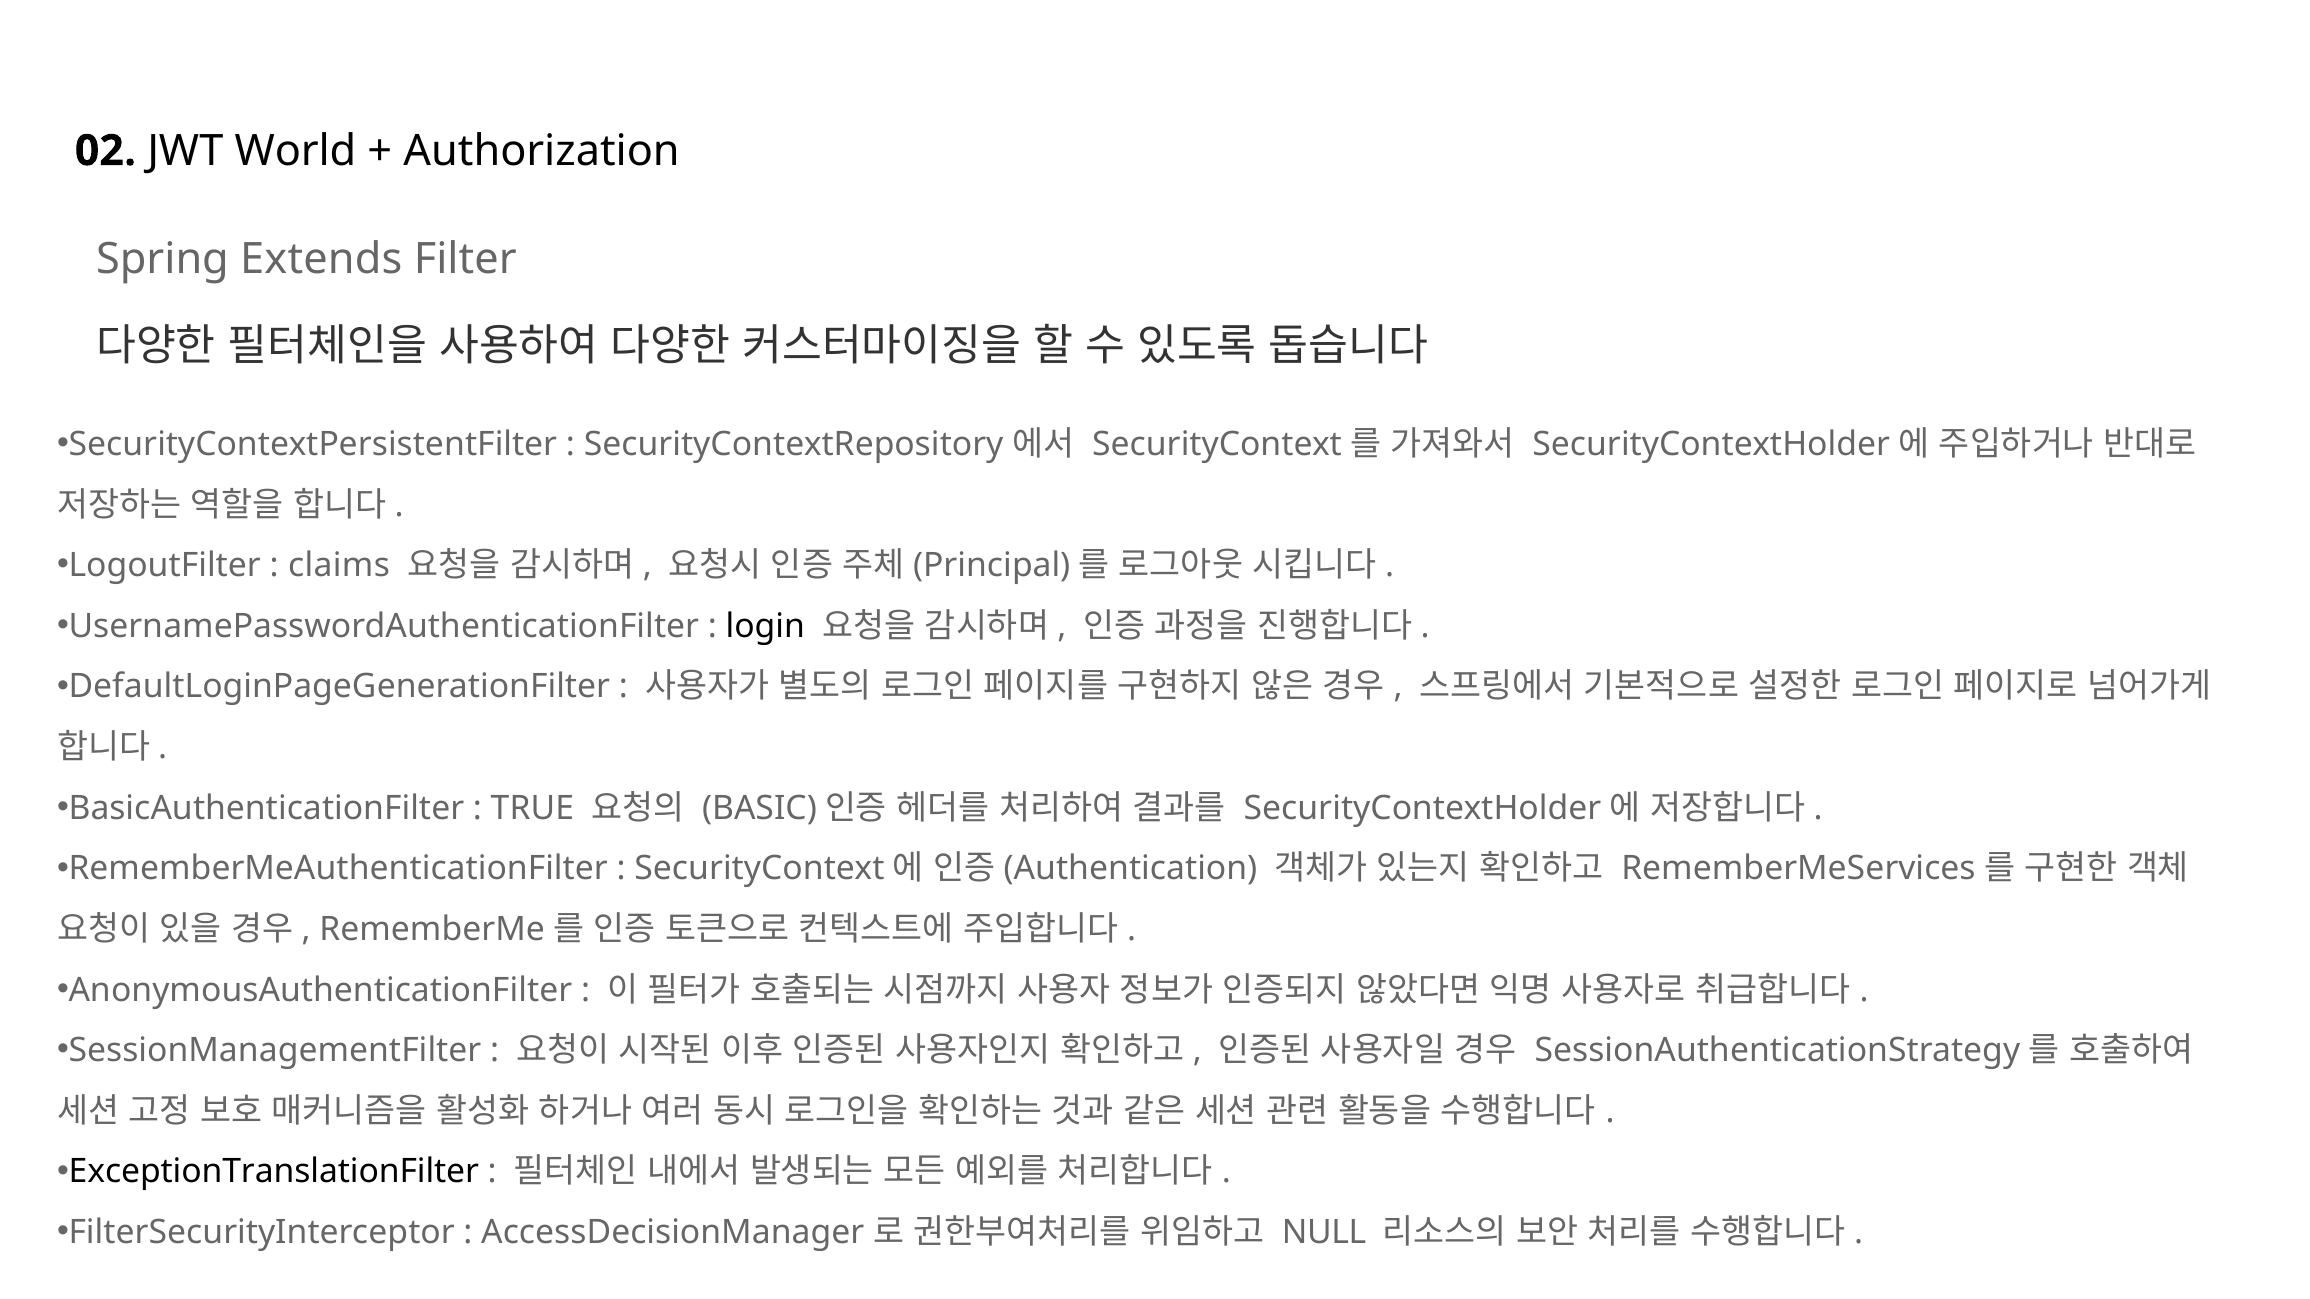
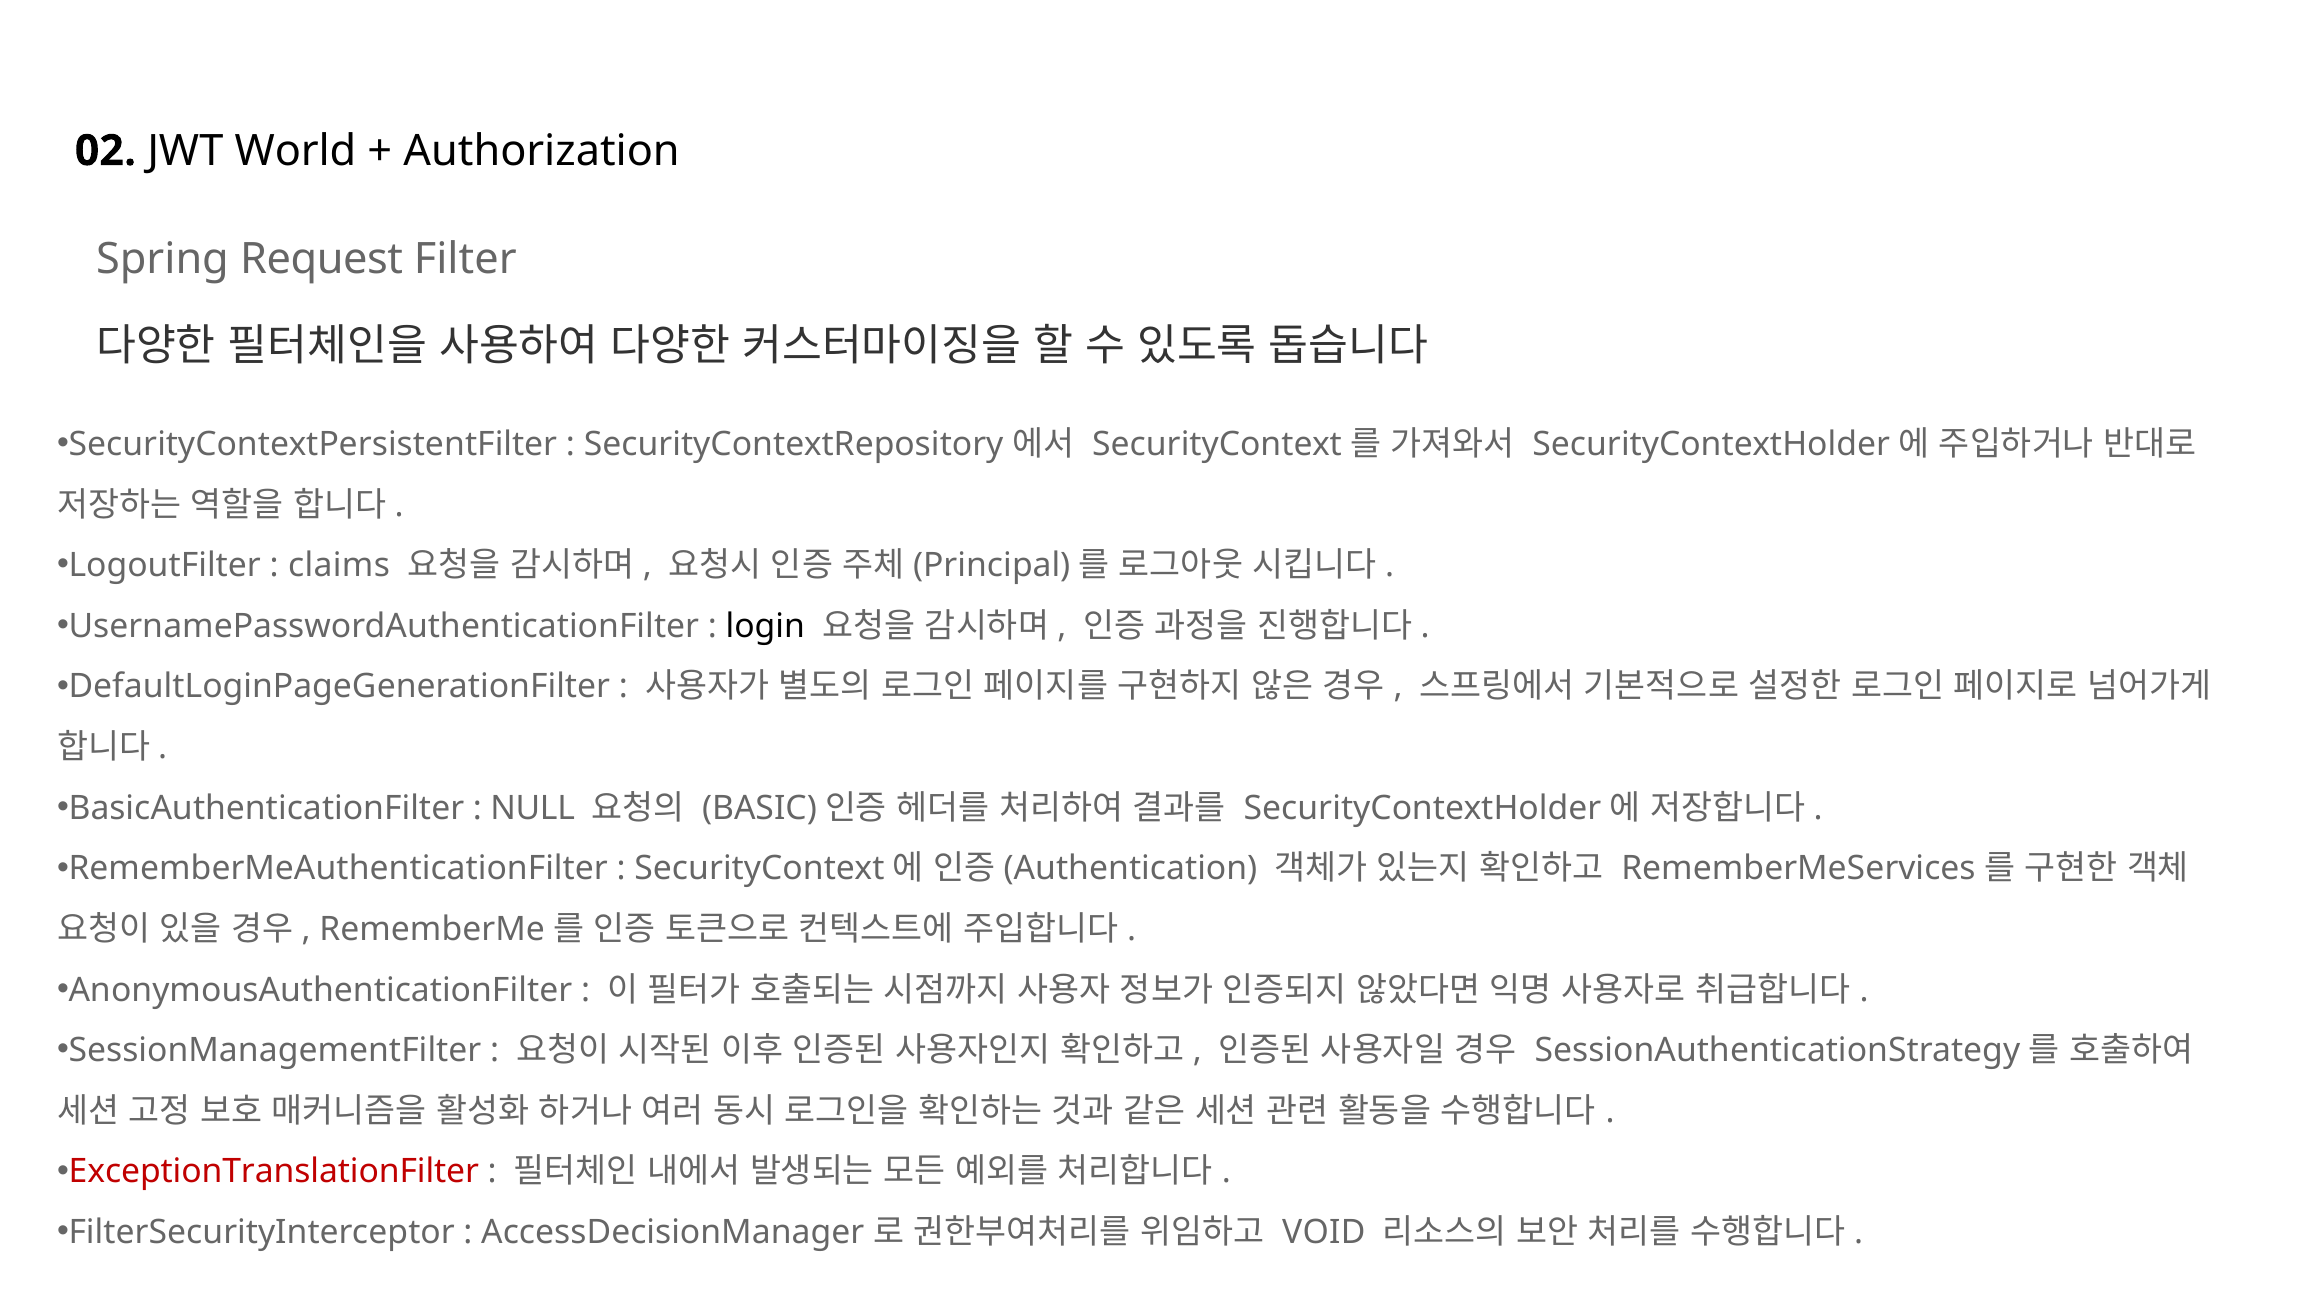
Extends: Extends -> Request
TRUE: TRUE -> NULL
ExceptionTranslationFilter colour: black -> red
NULL: NULL -> VOID
